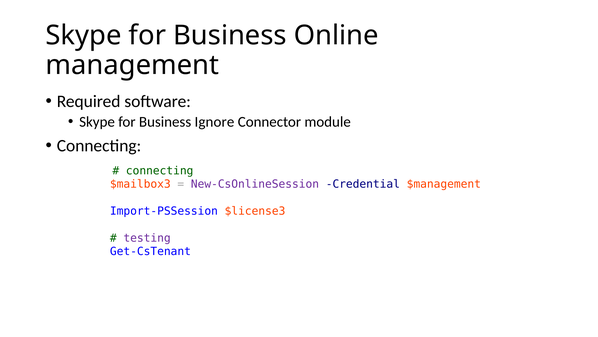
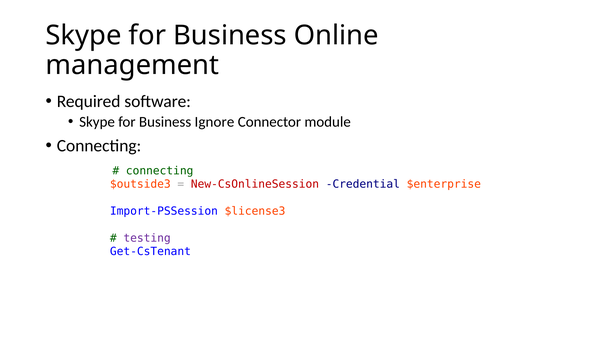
$mailbox3: $mailbox3 -> $outside3
New-CsOnlineSession colour: purple -> red
$management: $management -> $enterprise
